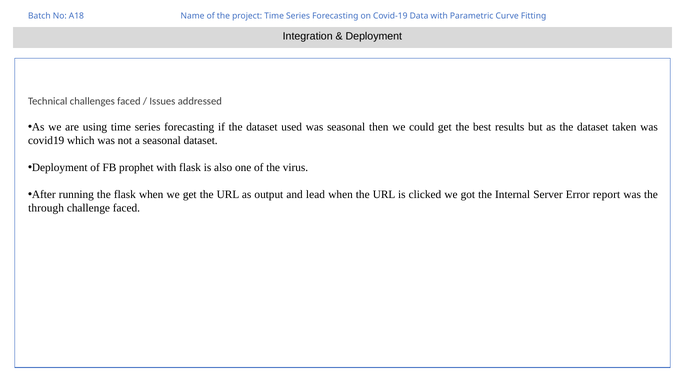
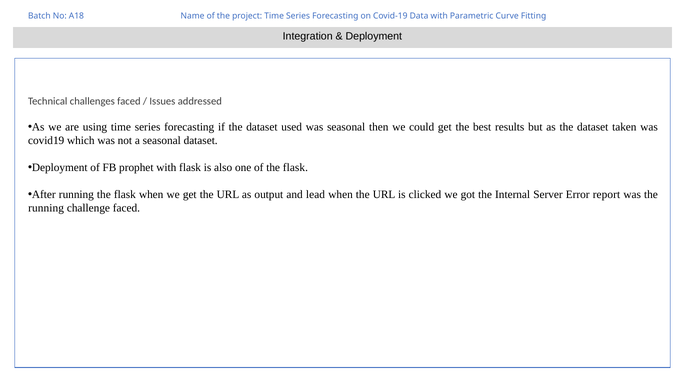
of the virus: virus -> flask
through at (46, 208): through -> running
